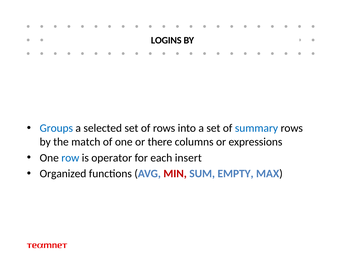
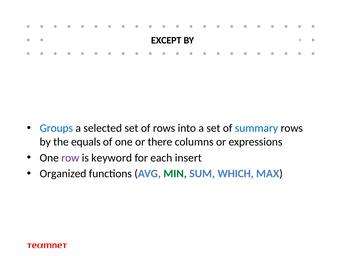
LOGINS: LOGINS -> EXCEPT
match: match -> equals
row colour: blue -> purple
operator: operator -> keyword
MIN colour: red -> green
EMPTY: EMPTY -> WHICH
